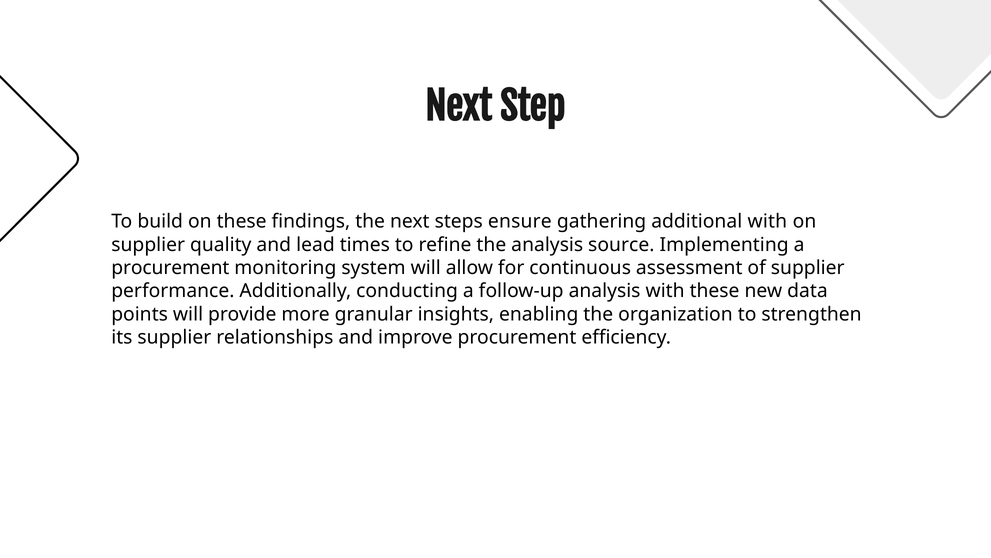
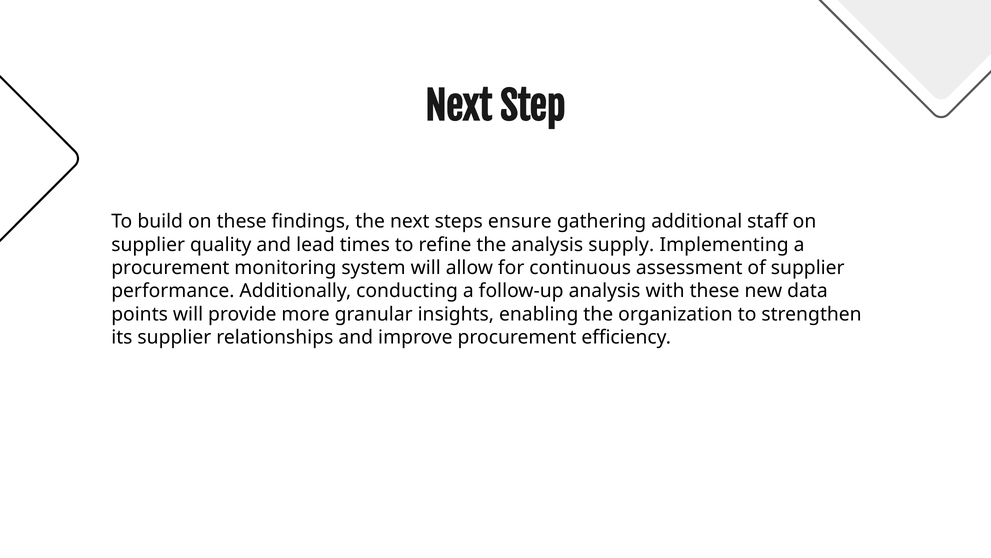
additional with: with -> staff
source: source -> supply
